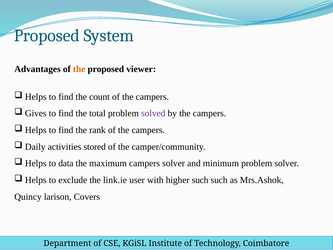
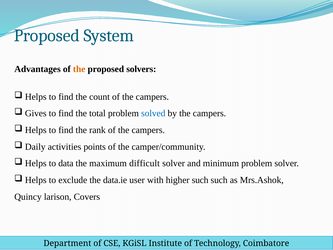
viewer: viewer -> solvers
solved colour: purple -> blue
stored: stored -> points
maximum campers: campers -> difficult
link.ie: link.ie -> data.ie
